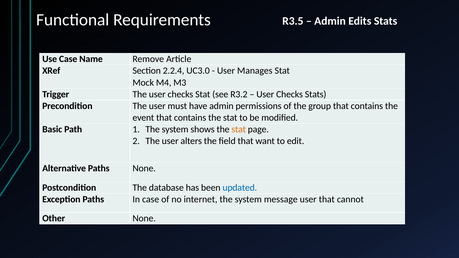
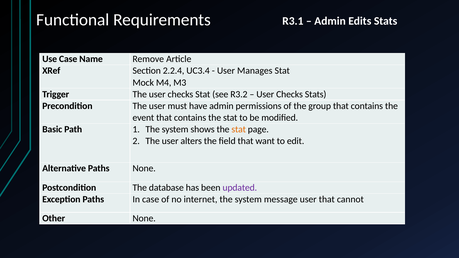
R3.5: R3.5 -> R3.1
UC3.0: UC3.0 -> UC3.4
updated colour: blue -> purple
